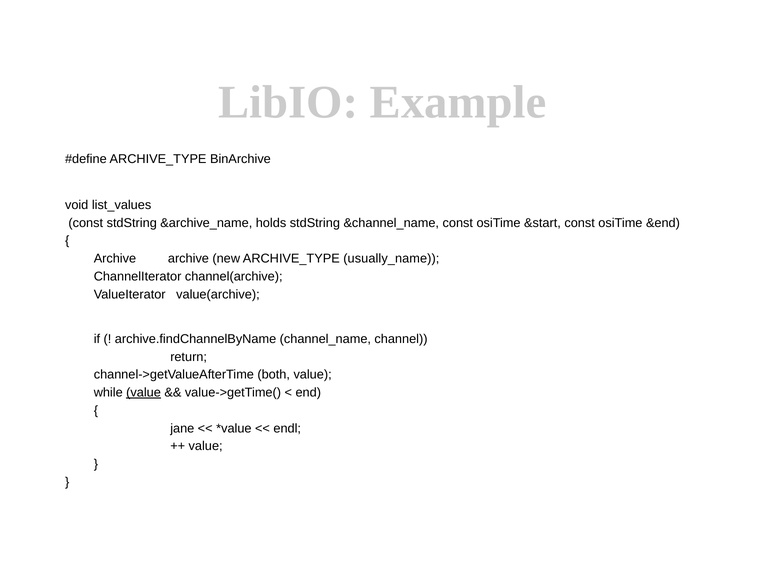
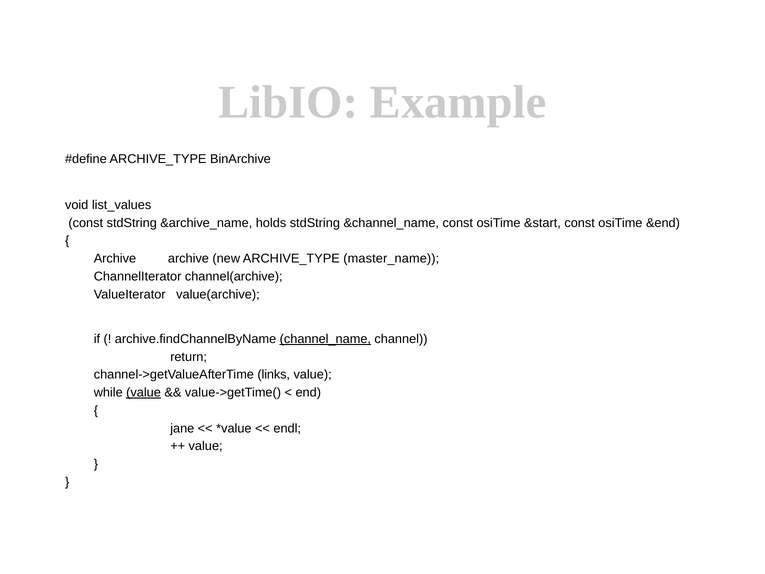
usually_name: usually_name -> master_name
channel_name underline: none -> present
both: both -> links
